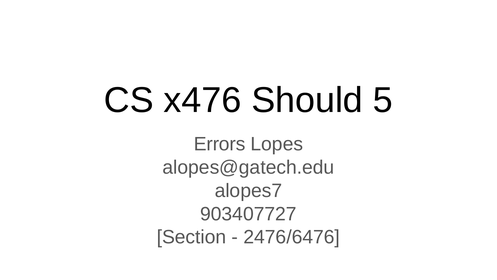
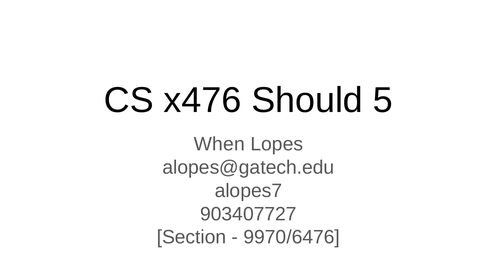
Errors: Errors -> When
2476/6476: 2476/6476 -> 9970/6476
